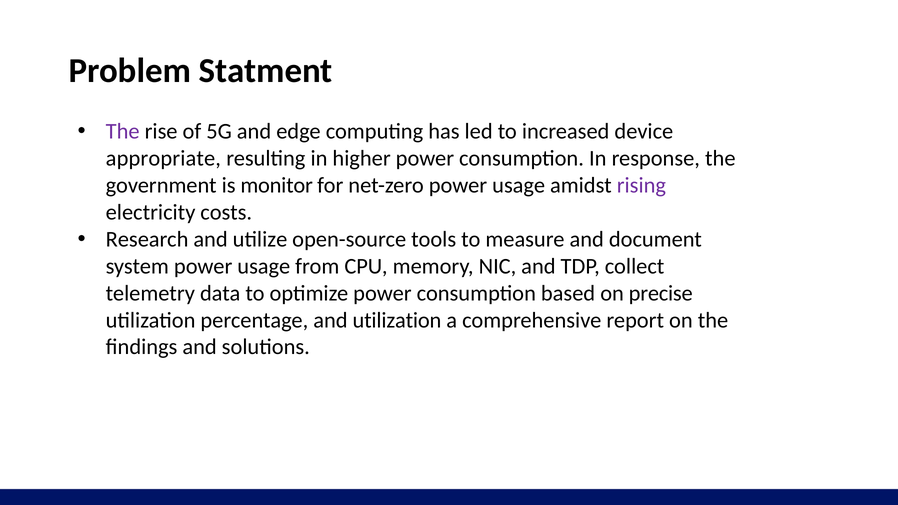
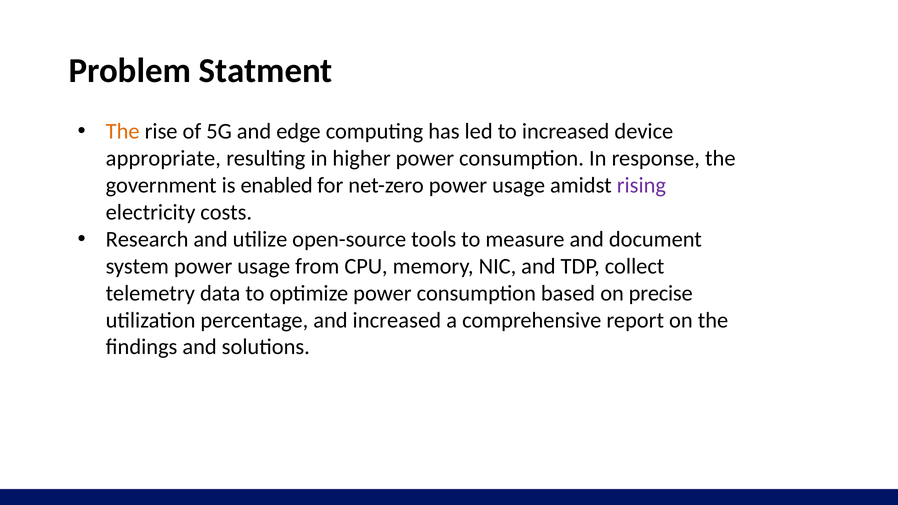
The at (123, 132) colour: purple -> orange
monitor: monitor -> enabled
and utilization: utilization -> increased
